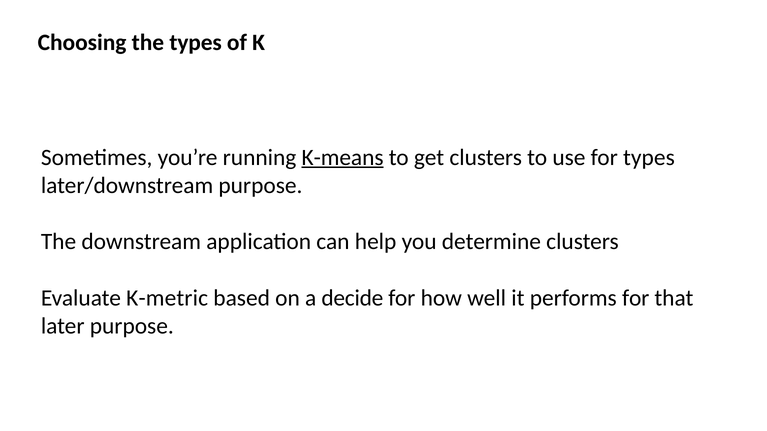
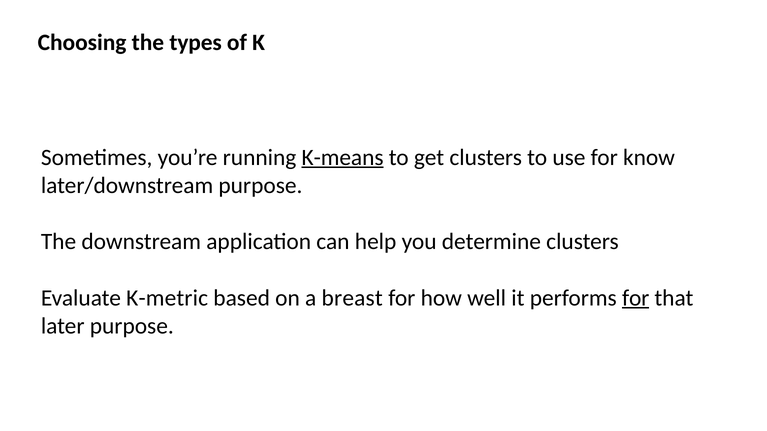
for types: types -> know
decide: decide -> breast
for at (636, 298) underline: none -> present
